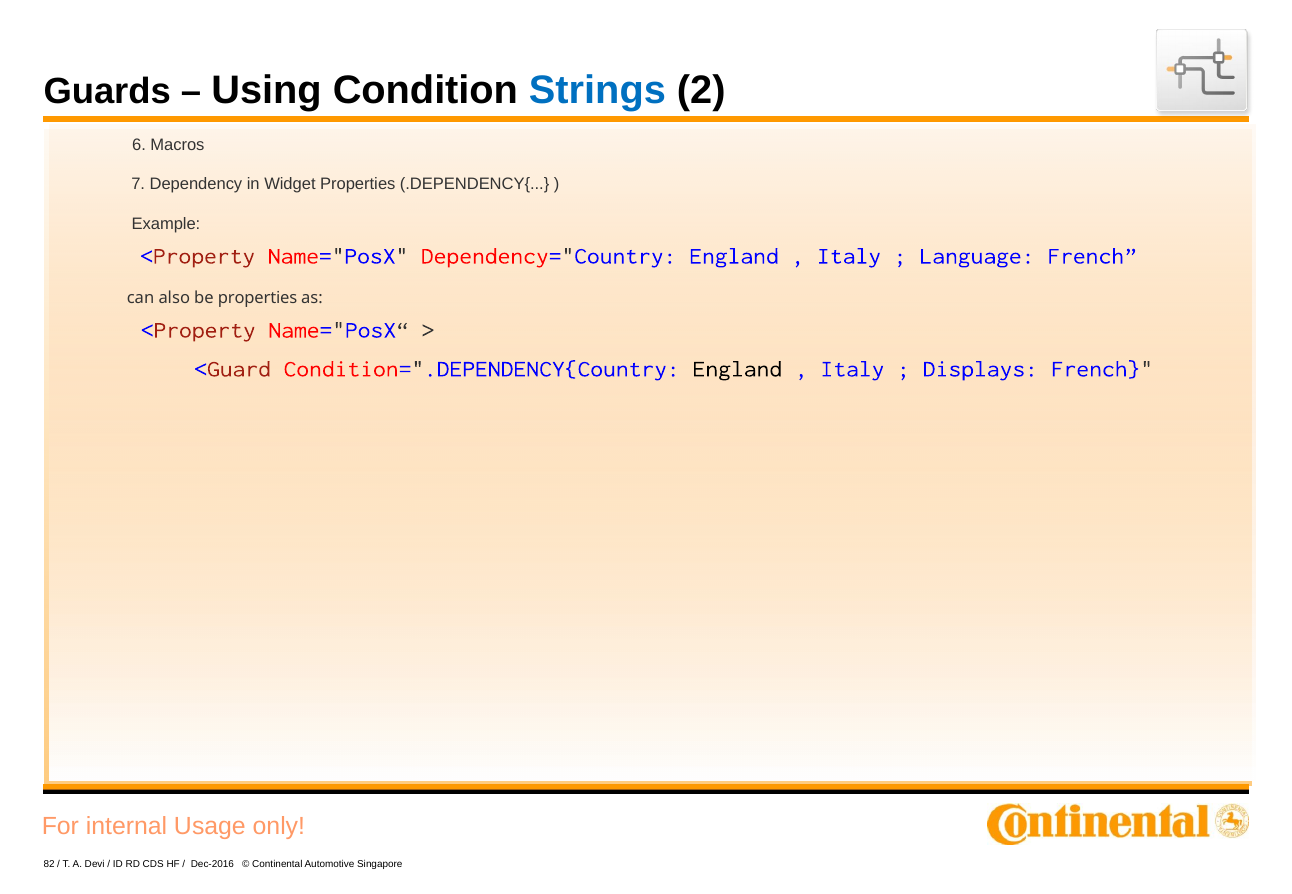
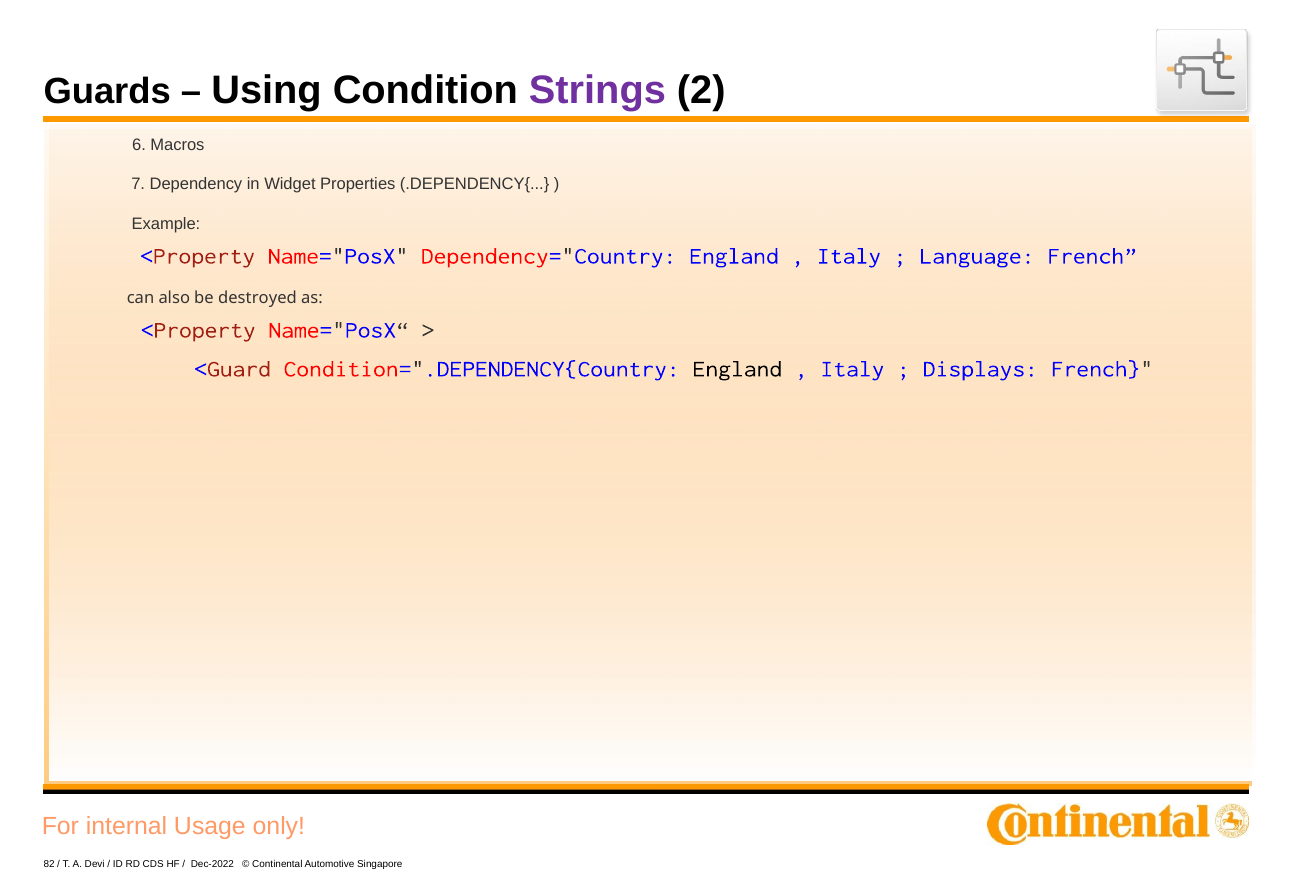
Strings colour: blue -> purple
be properties: properties -> destroyed
Dec-2016: Dec-2016 -> Dec-2022
